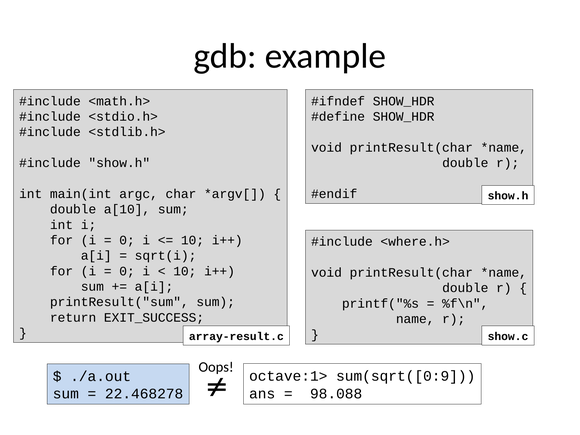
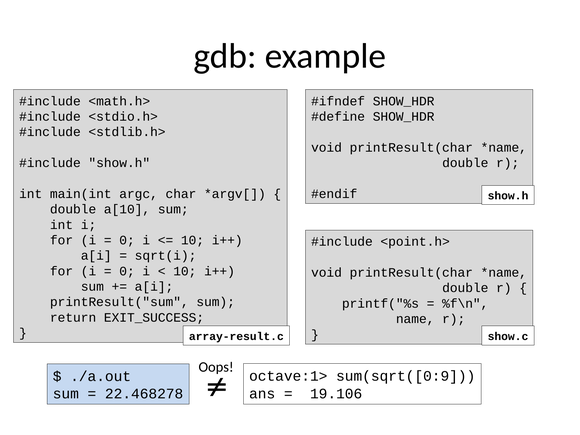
<where.h>: <where.h> -> <point.h>
98.088: 98.088 -> 19.106
